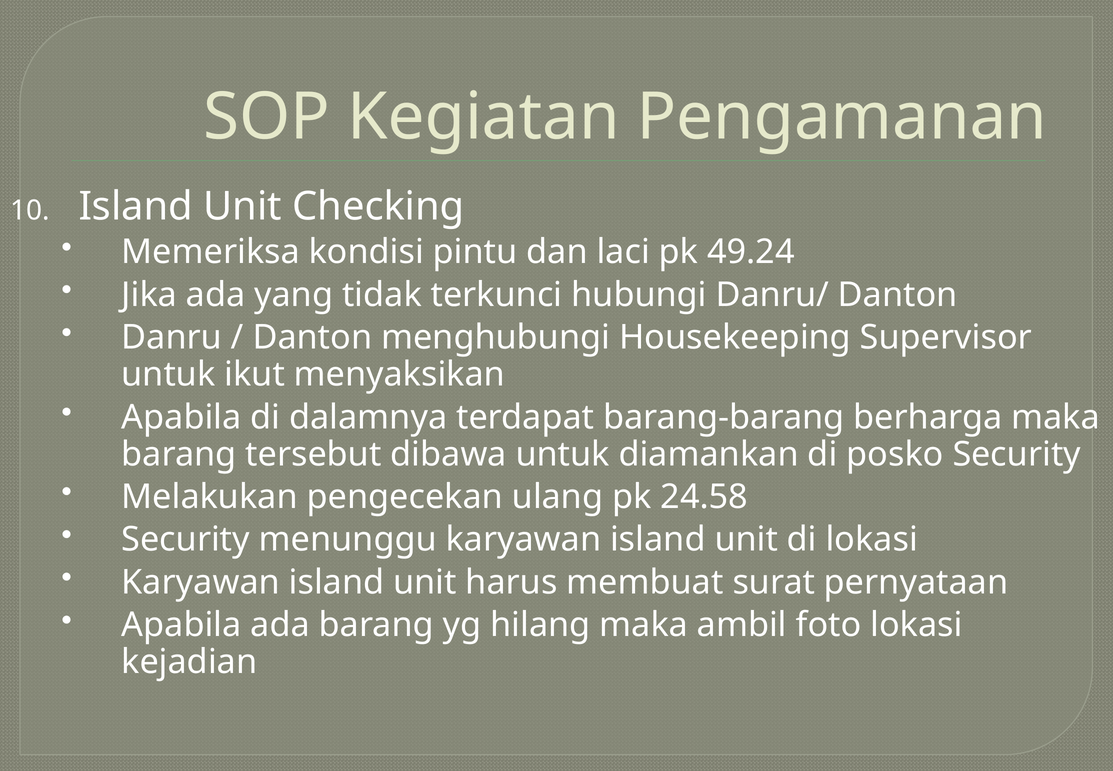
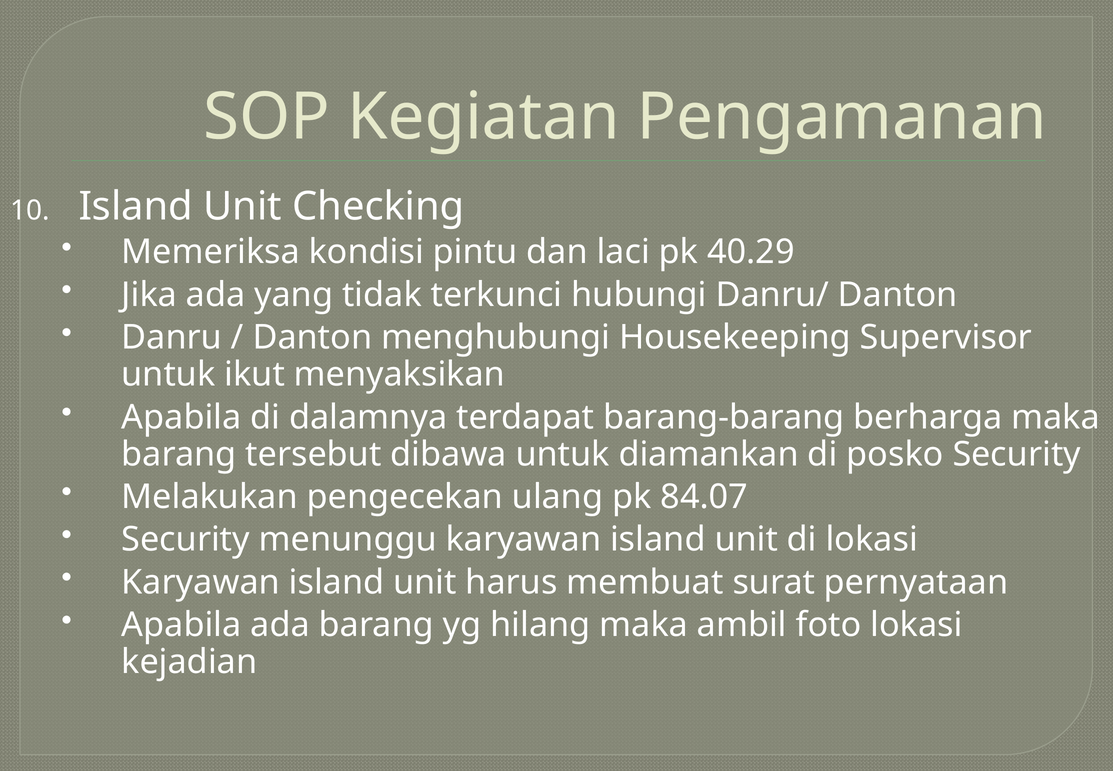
49.24: 49.24 -> 40.29
24.58: 24.58 -> 84.07
